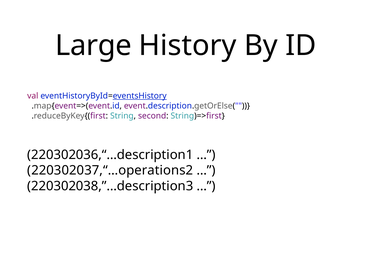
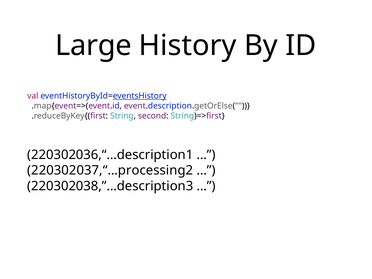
220302037,“…operations2: 220302037,“…operations2 -> 220302037,“…processing2
